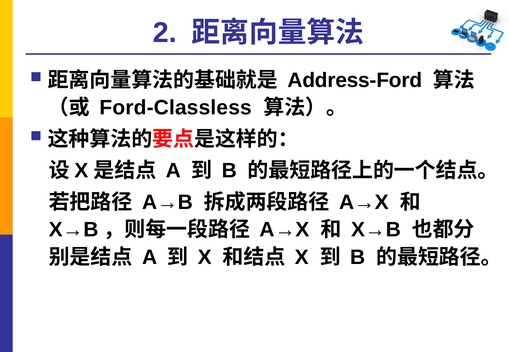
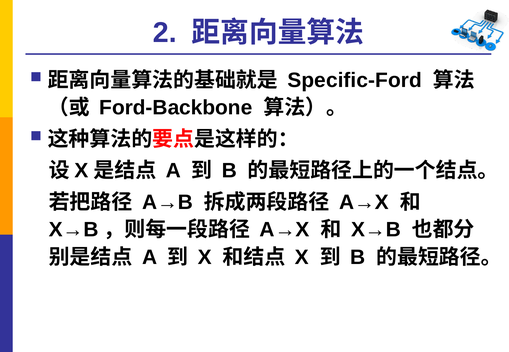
Address-Ford: Address-Ford -> Specific-Ford
Ford-Classless: Ford-Classless -> Ford-Backbone
